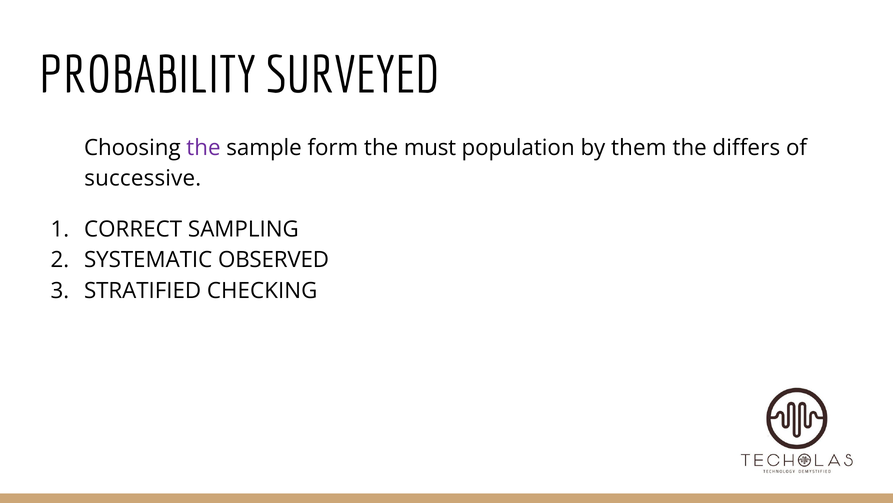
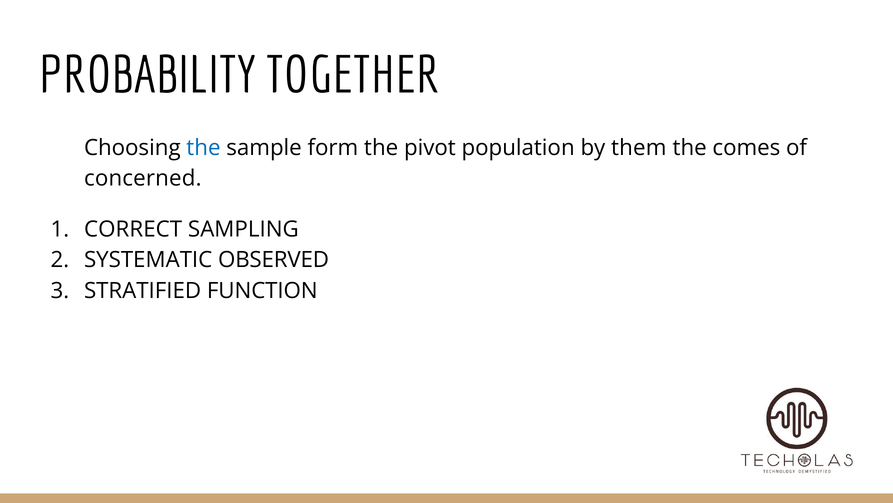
SURVEYED: SURVEYED -> TOGETHER
the at (203, 148) colour: purple -> blue
must: must -> pivot
differs: differs -> comes
successive: successive -> concerned
CHECKING: CHECKING -> FUNCTION
